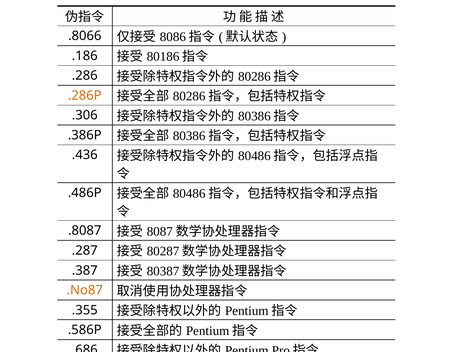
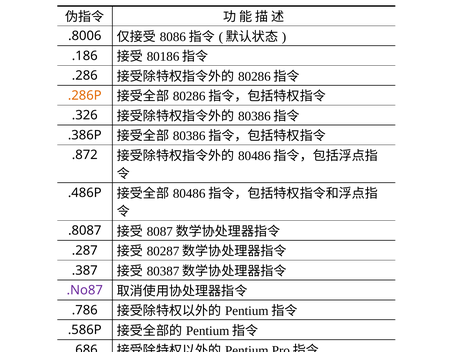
.8066: .8066 -> .8006
.306: .306 -> .326
.436: .436 -> .872
.No87 colour: orange -> purple
.355: .355 -> .786
